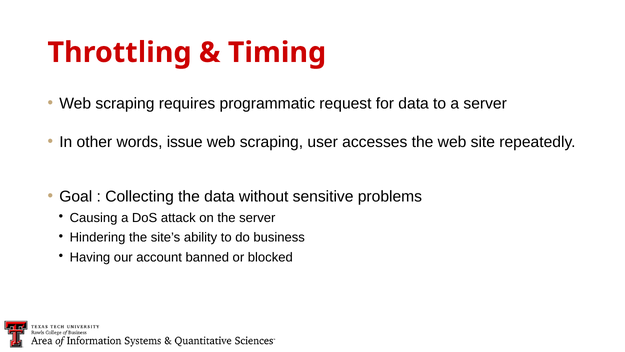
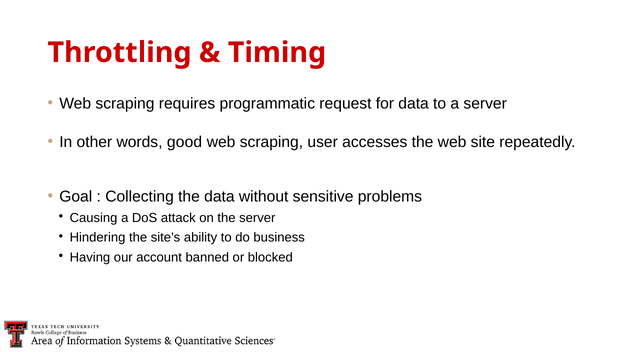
issue: issue -> good
